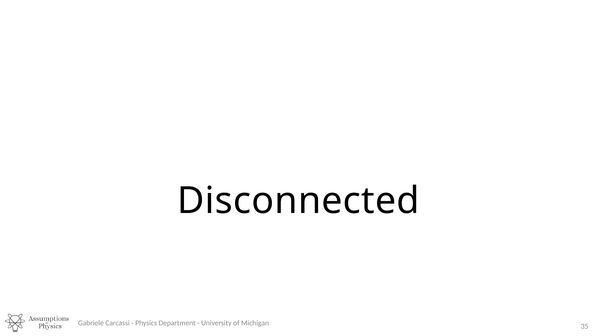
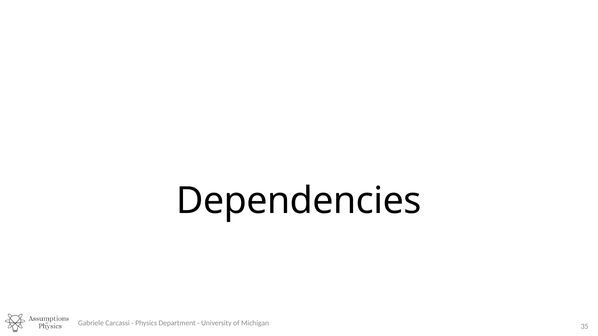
Disconnected: Disconnected -> Dependencies
